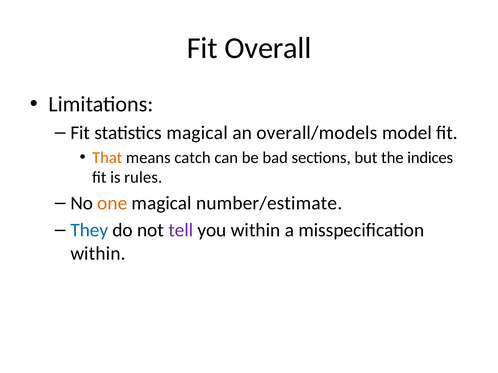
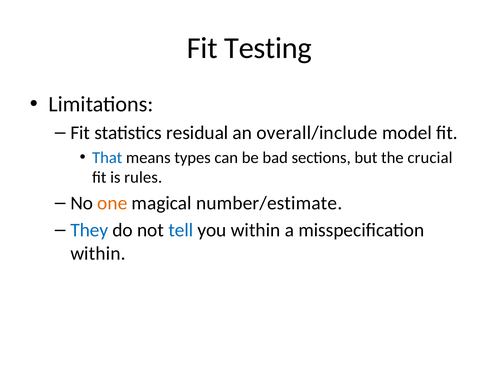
Overall: Overall -> Testing
statistics magical: magical -> residual
overall/models: overall/models -> overall/include
That colour: orange -> blue
catch: catch -> types
indices: indices -> crucial
tell colour: purple -> blue
